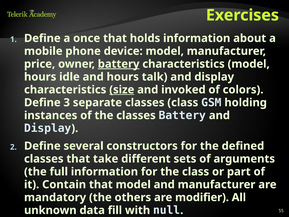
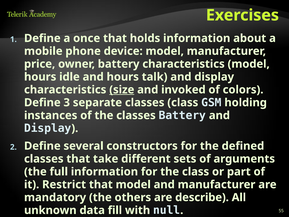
battery at (119, 64) underline: present -> none
Contain: Contain -> Restrict
modifier: modifier -> describe
